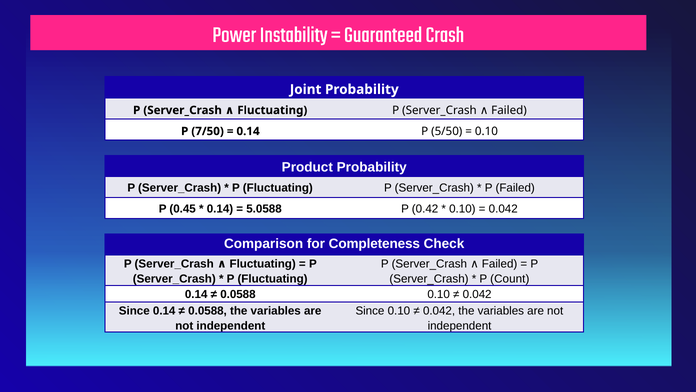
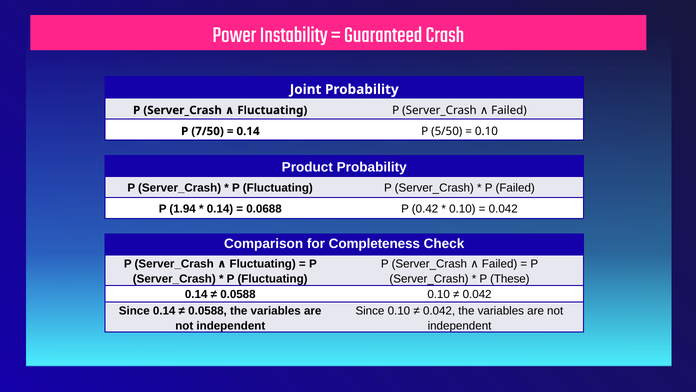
0.45: 0.45 -> 1.94
5.0588: 5.0588 -> 0.0688
Count: Count -> These
